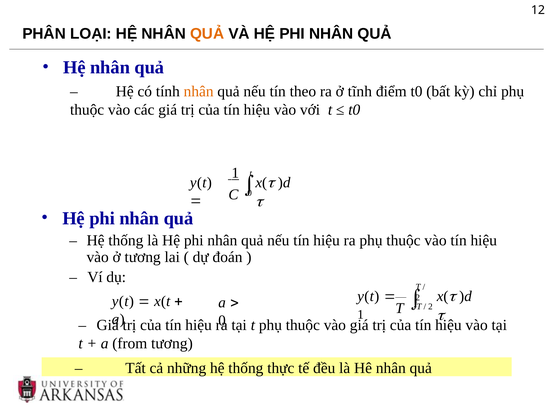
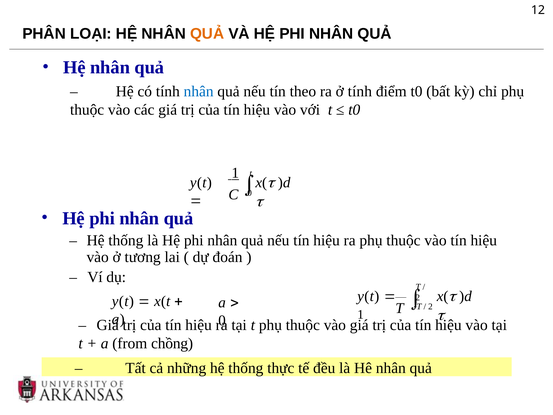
nhân at (199, 91) colour: orange -> blue
ở tĩnh: tĩnh -> tính
from tương: tương -> chồng
